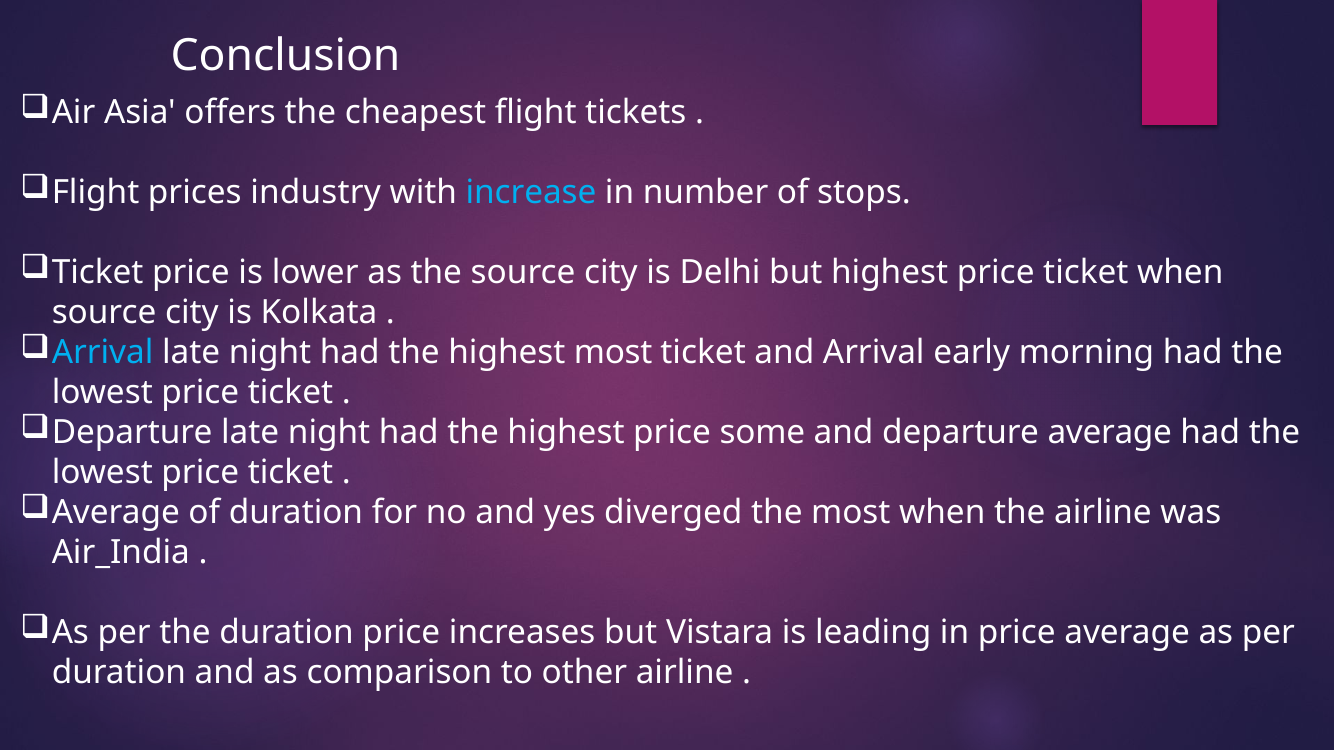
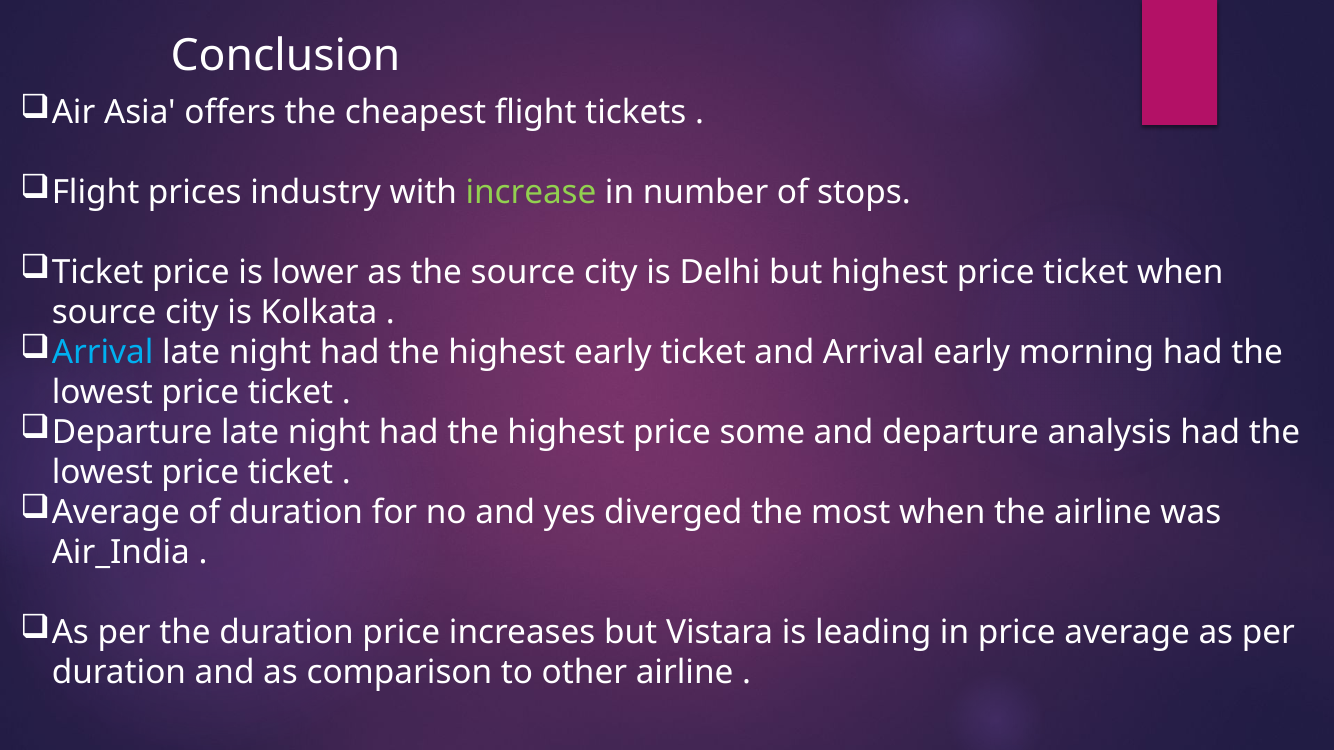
increase colour: light blue -> light green
highest most: most -> early
departure average: average -> analysis
